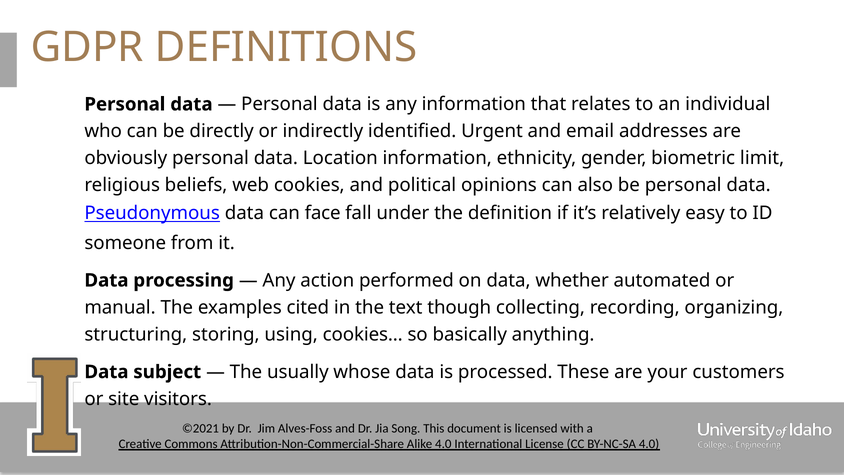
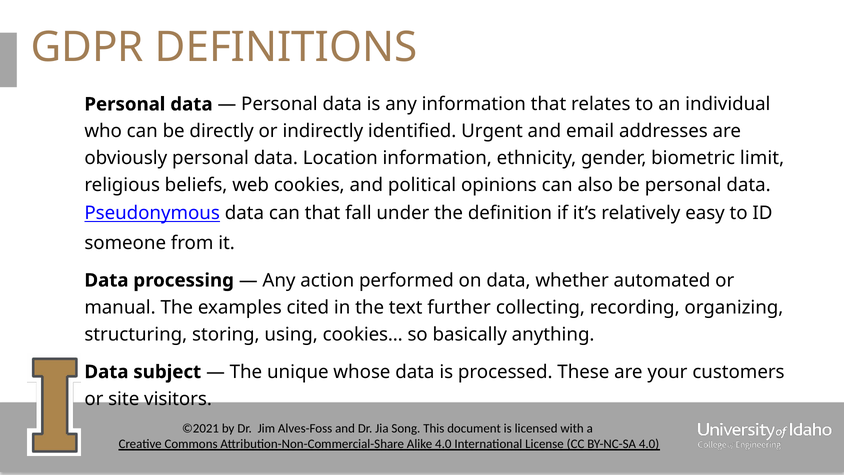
can face: face -> that
though: though -> further
usually: usually -> unique
